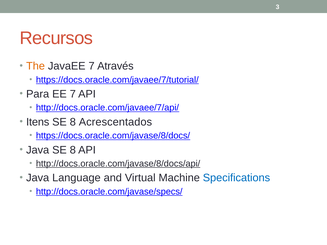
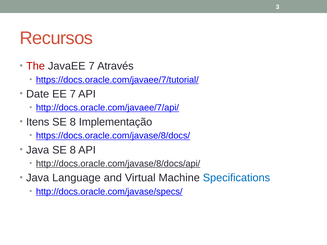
The colour: orange -> red
Para: Para -> Date
Acrescentados: Acrescentados -> Implementação
